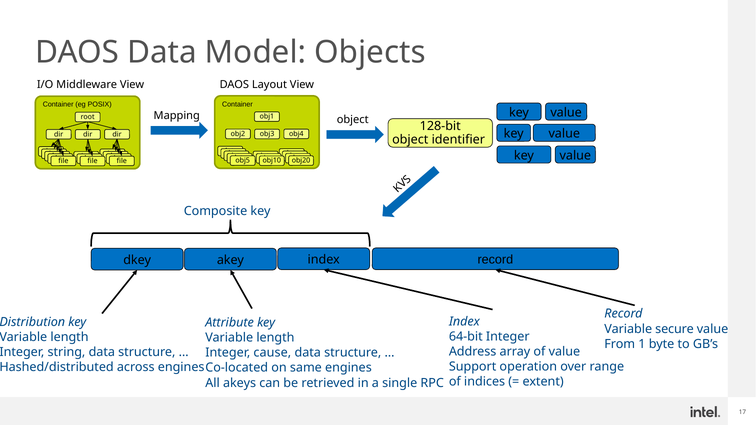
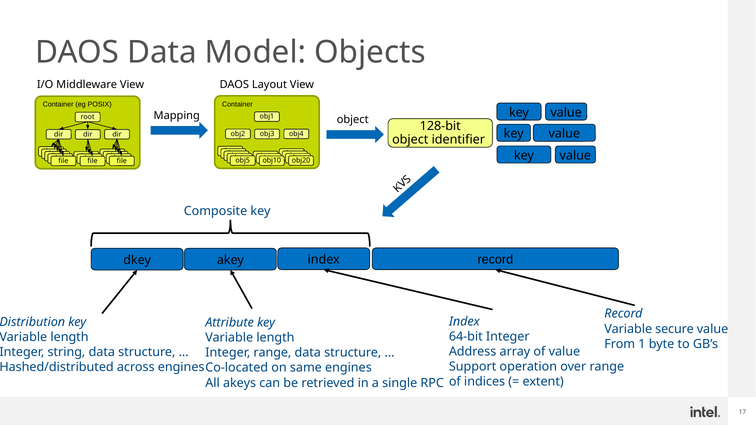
Integer cause: cause -> range
